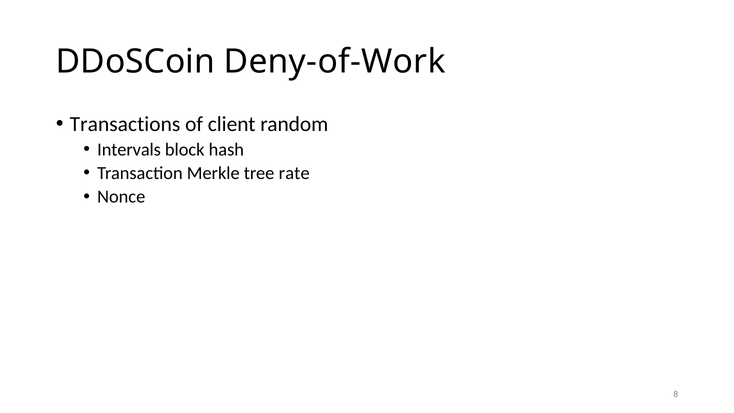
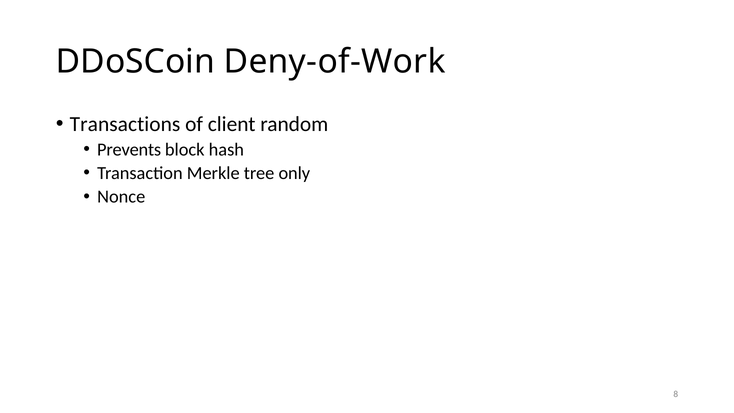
Intervals: Intervals -> Prevents
rate: rate -> only
